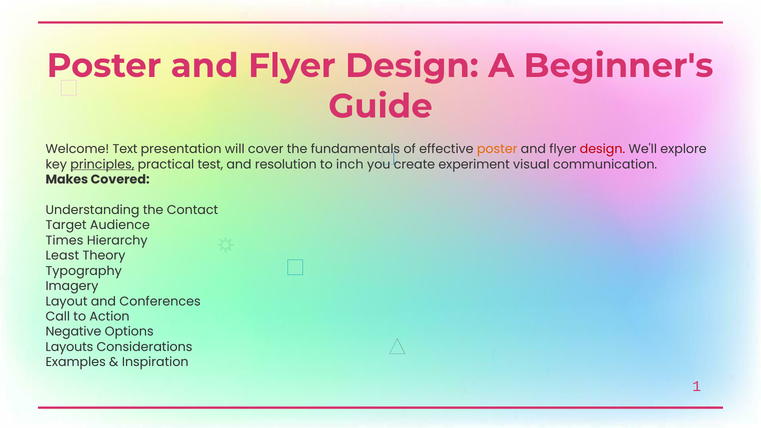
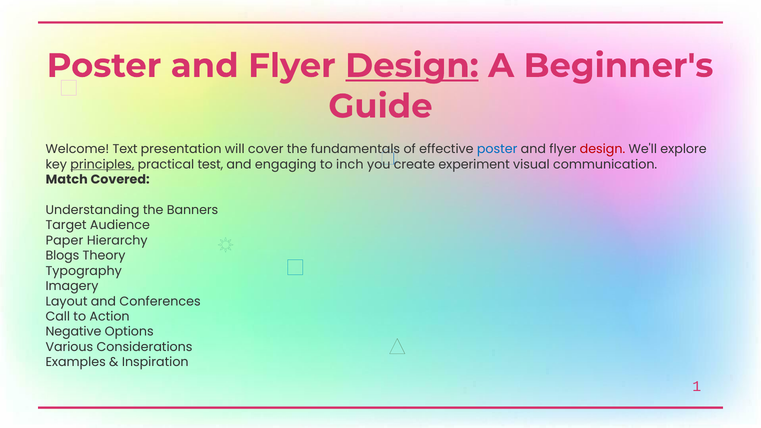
Design at (412, 66) underline: none -> present
poster at (497, 149) colour: orange -> blue
resolution: resolution -> engaging
Makes: Makes -> Match
Contact: Contact -> Banners
Times: Times -> Paper
Least: Least -> Blogs
Layouts: Layouts -> Various
